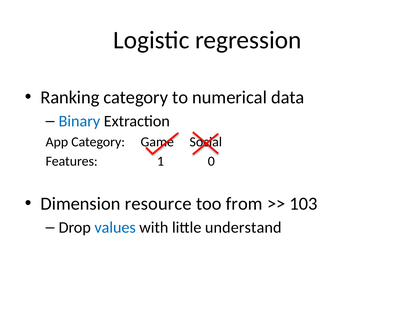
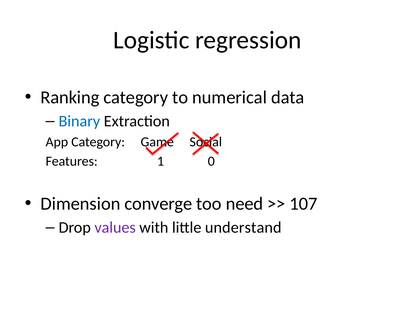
resource: resource -> converge
from: from -> need
103: 103 -> 107
values colour: blue -> purple
